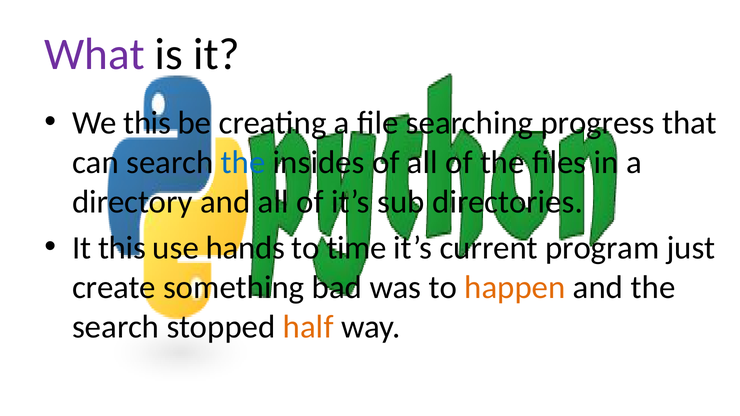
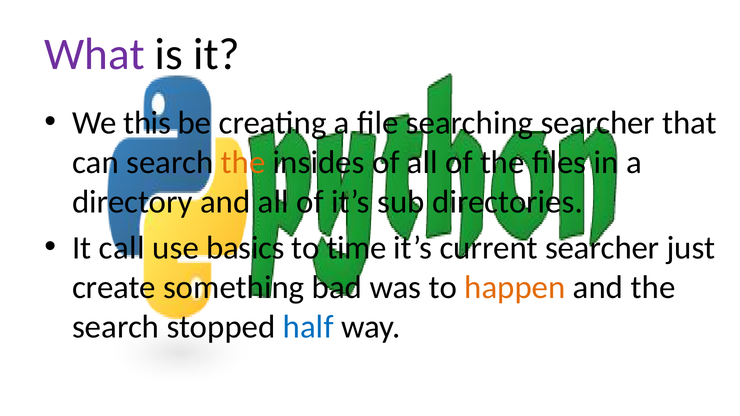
searching progress: progress -> searcher
the at (243, 162) colour: blue -> orange
It this: this -> call
hands: hands -> basics
current program: program -> searcher
half colour: orange -> blue
